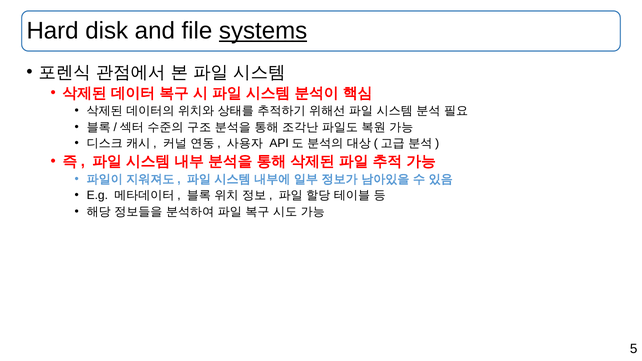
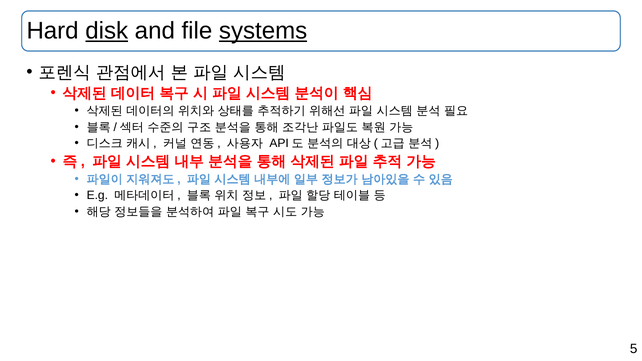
disk underline: none -> present
